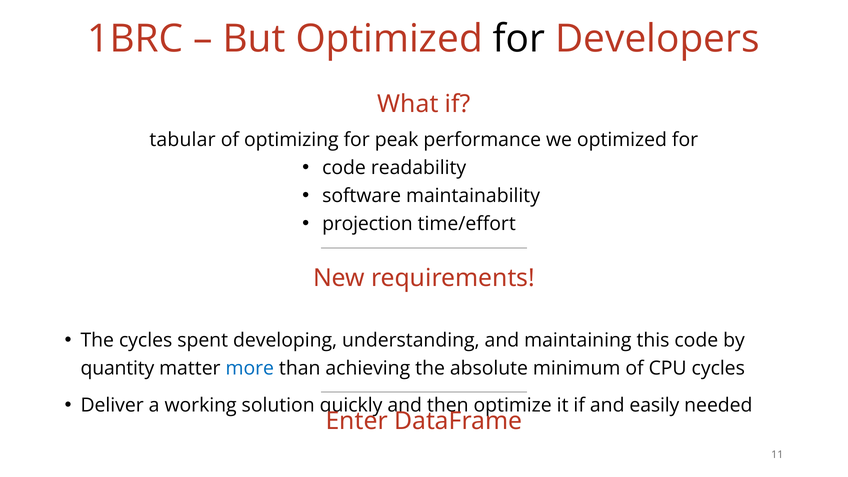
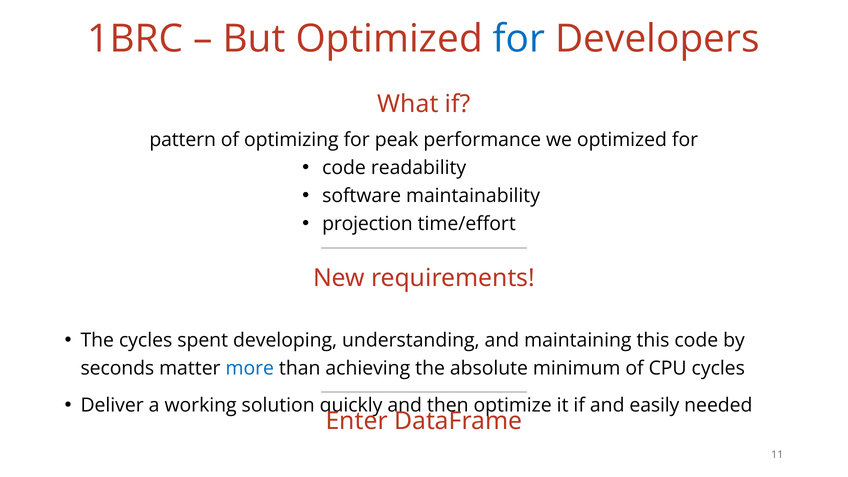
for at (519, 39) colour: black -> blue
tabular: tabular -> pattern
quantity: quantity -> seconds
